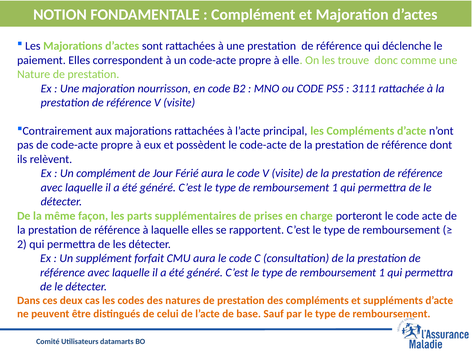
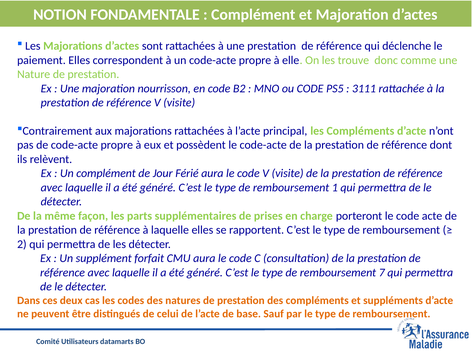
1 at (382, 273): 1 -> 7
